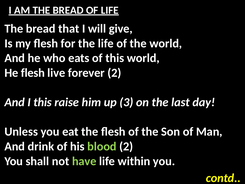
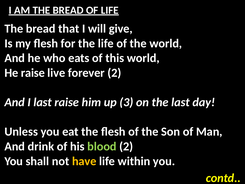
He flesh: flesh -> raise
I this: this -> last
have colour: light green -> yellow
